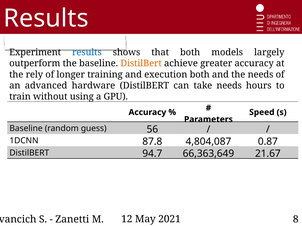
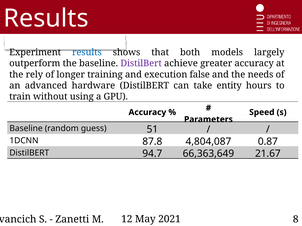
DistilBert at (141, 64) colour: orange -> purple
execution both: both -> false
take needs: needs -> entity
56: 56 -> 51
